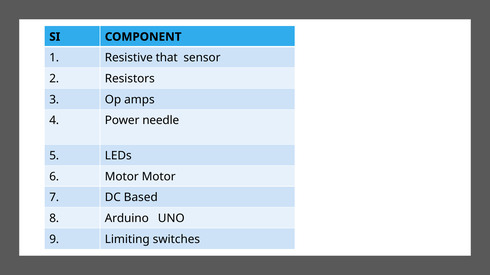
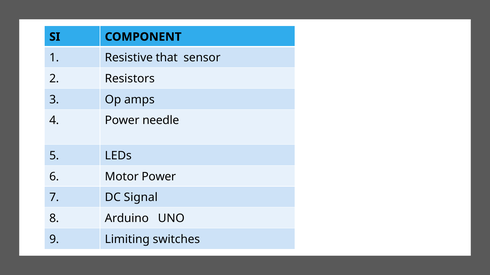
Motor Motor: Motor -> Power
Based: Based -> Signal
